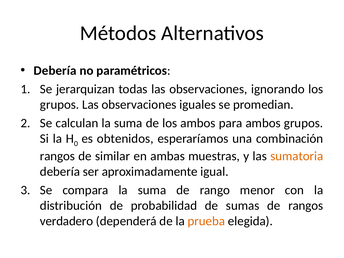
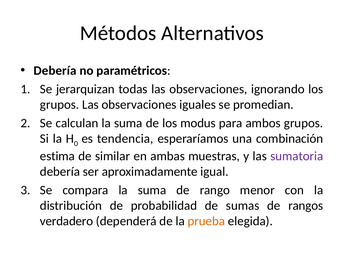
los ambos: ambos -> modus
obtenidos: obtenidos -> tendencia
rangos at (57, 156): rangos -> estima
sumatoria colour: orange -> purple
